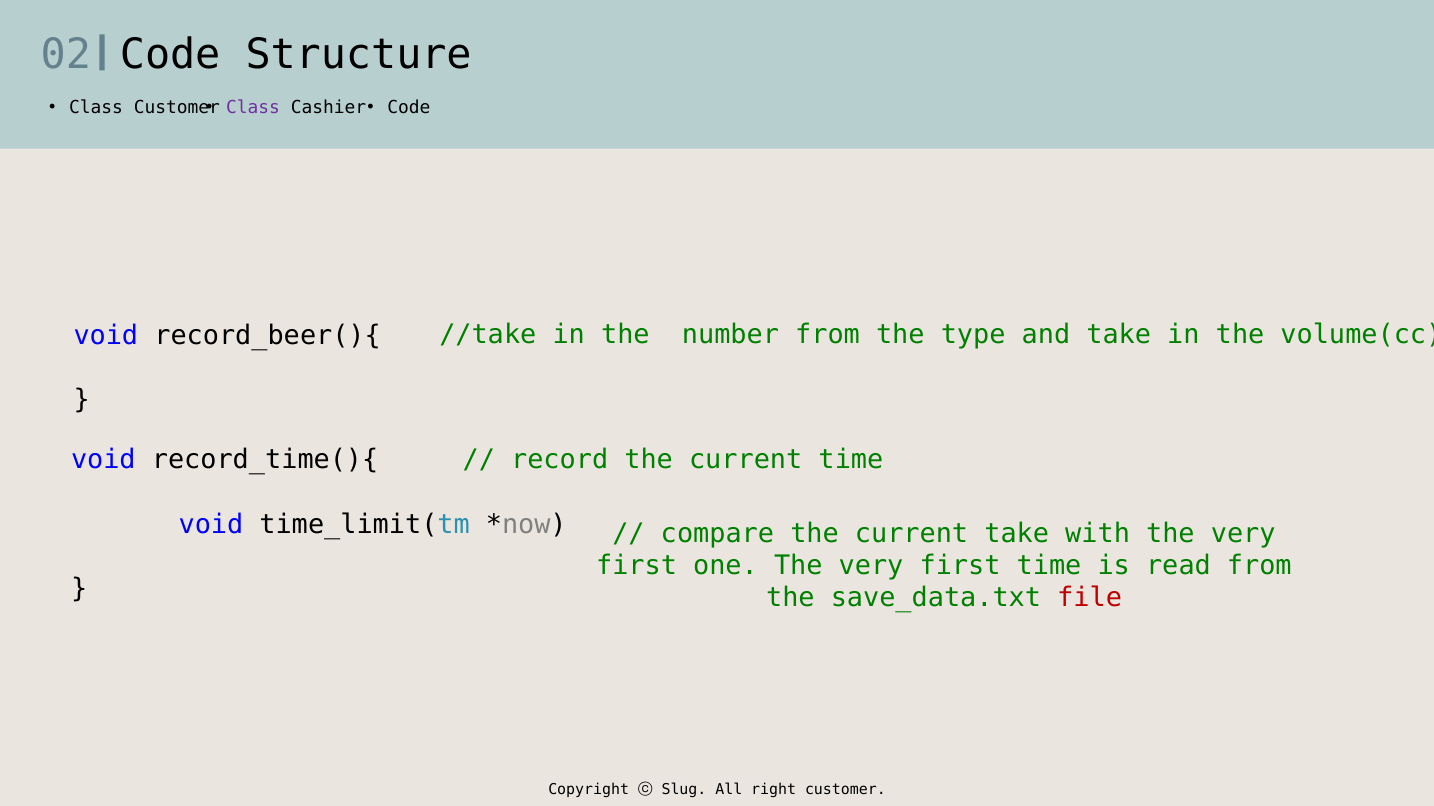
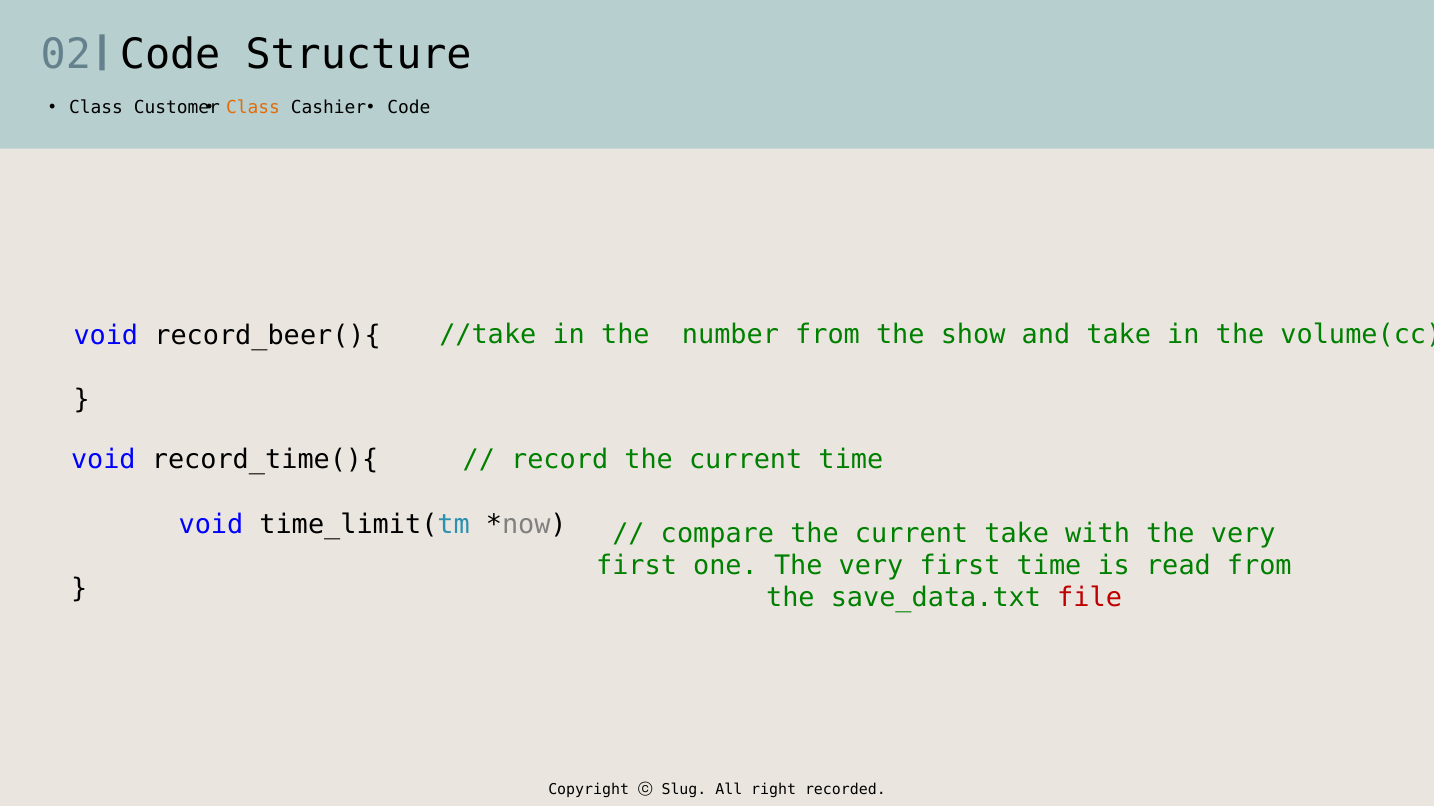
Class at (253, 108) colour: purple -> orange
type: type -> show
right customer: customer -> recorded
